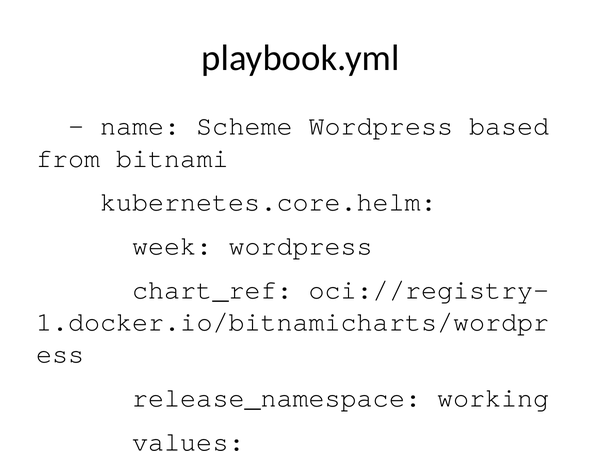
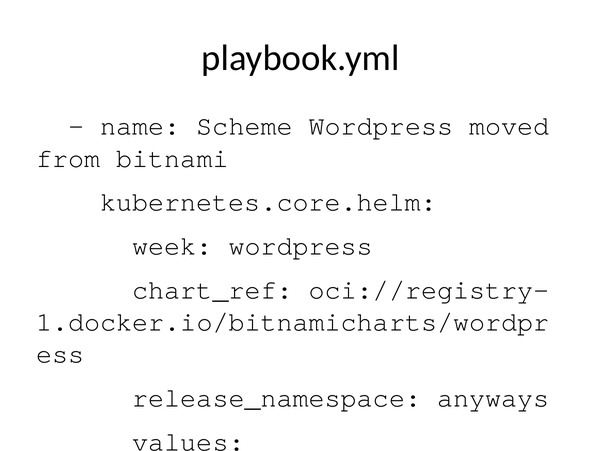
based: based -> moved
working: working -> anyways
